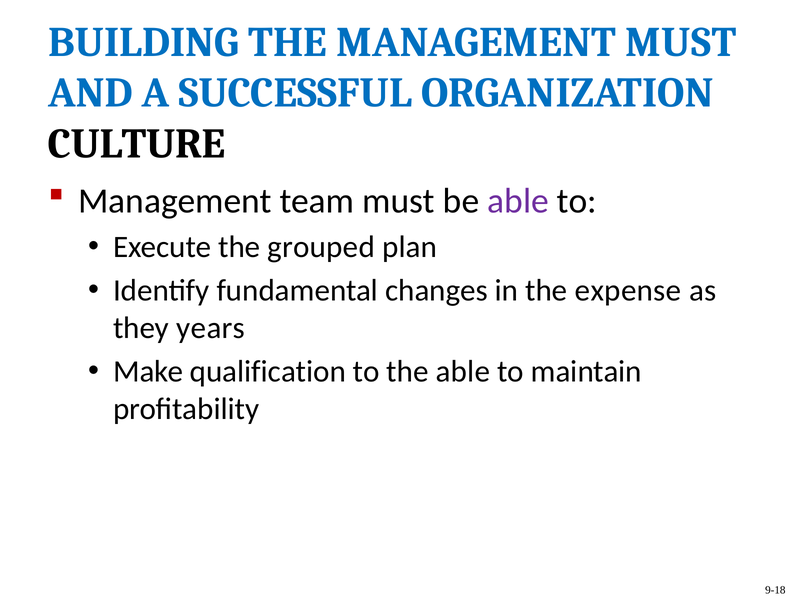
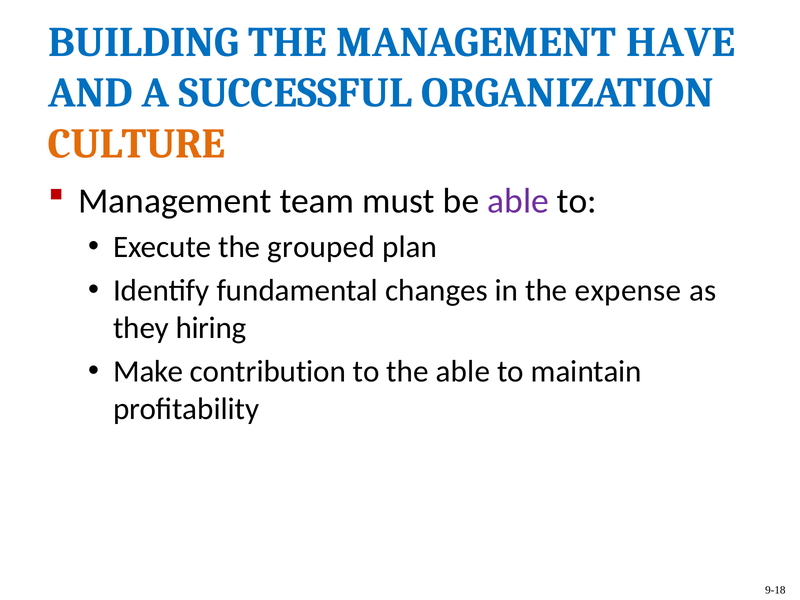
MANAGEMENT MUST: MUST -> HAVE
CULTURE colour: black -> orange
years: years -> hiring
qualification: qualification -> contribution
